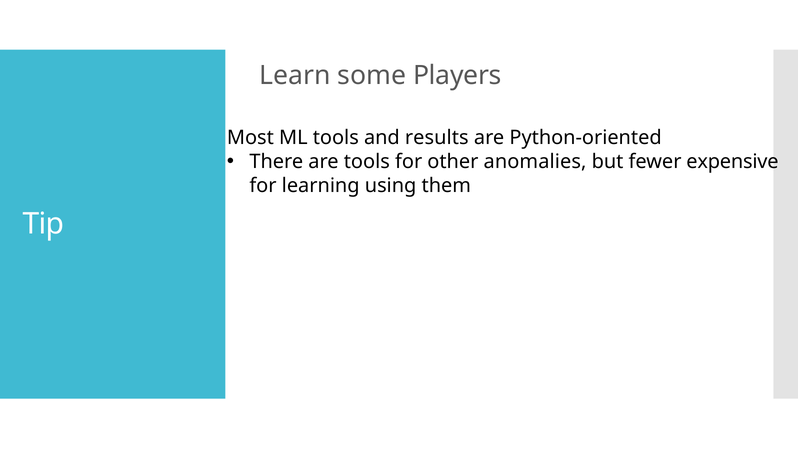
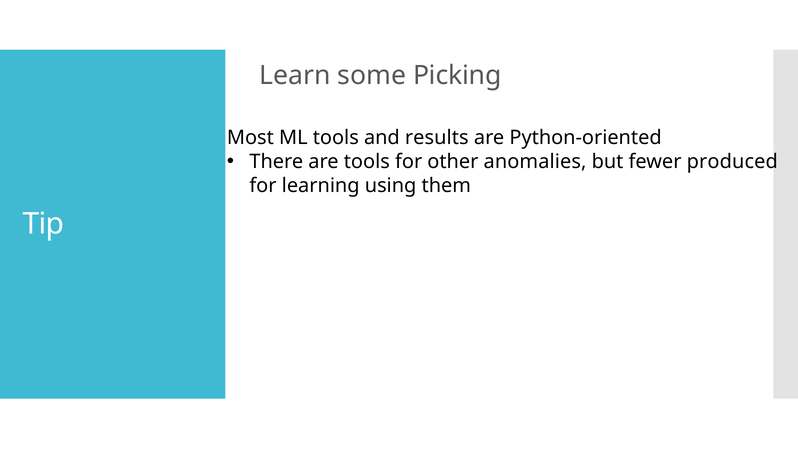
Players: Players -> Picking
expensive: expensive -> produced
